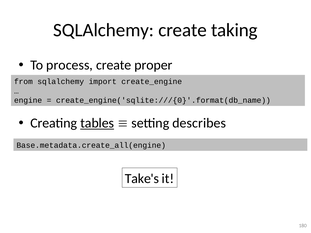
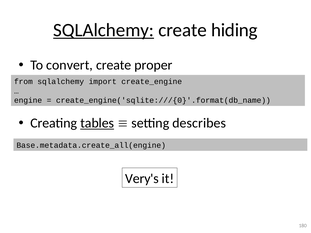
SQLAlchemy at (104, 30) underline: none -> present
taking: taking -> hiding
process: process -> convert
Take's: Take's -> Very's
